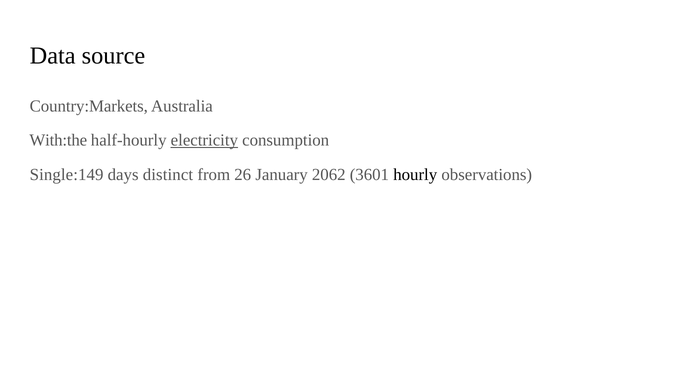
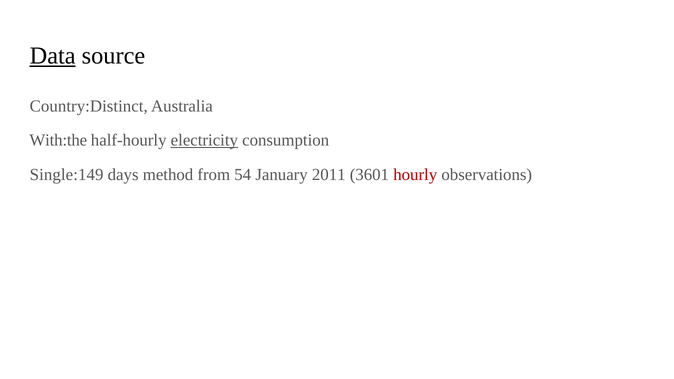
Data underline: none -> present
Country:Markets: Country:Markets -> Country:Distinct
distinct: distinct -> method
26: 26 -> 54
2062: 2062 -> 2011
hourly colour: black -> red
